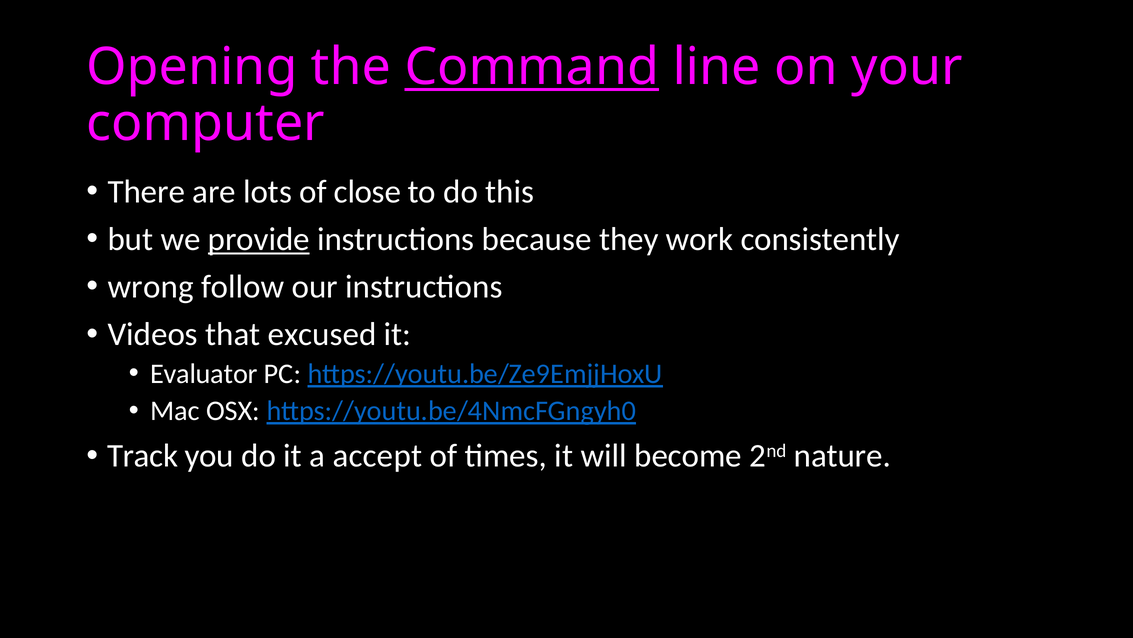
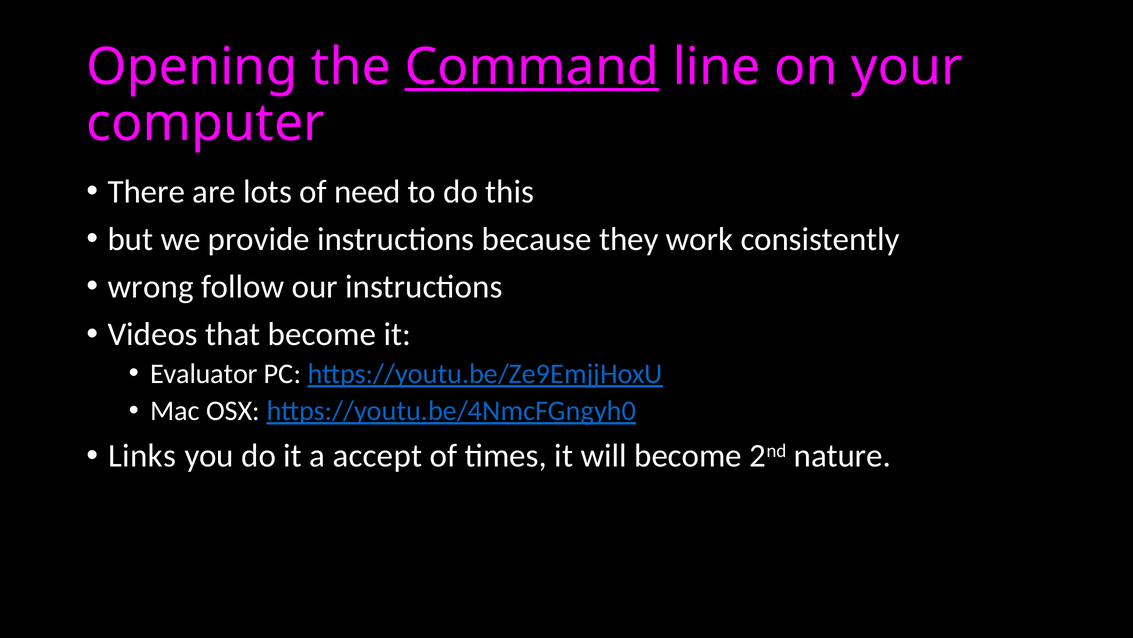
close: close -> need
provide underline: present -> none
that excused: excused -> become
Track: Track -> Links
